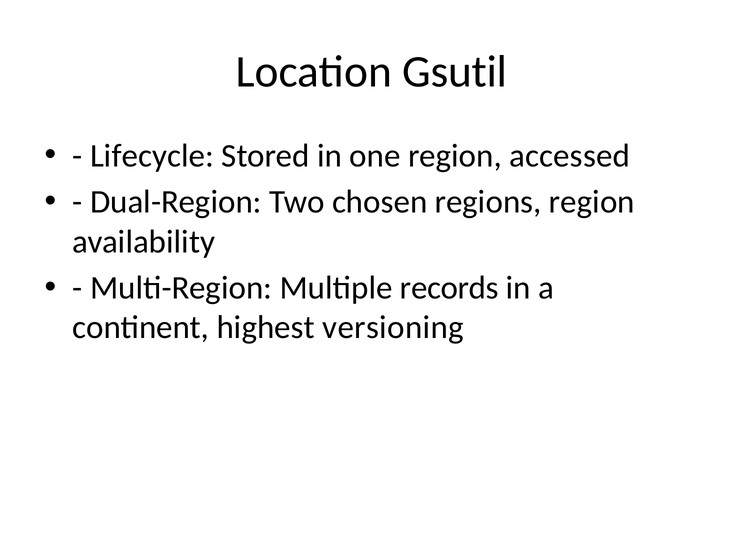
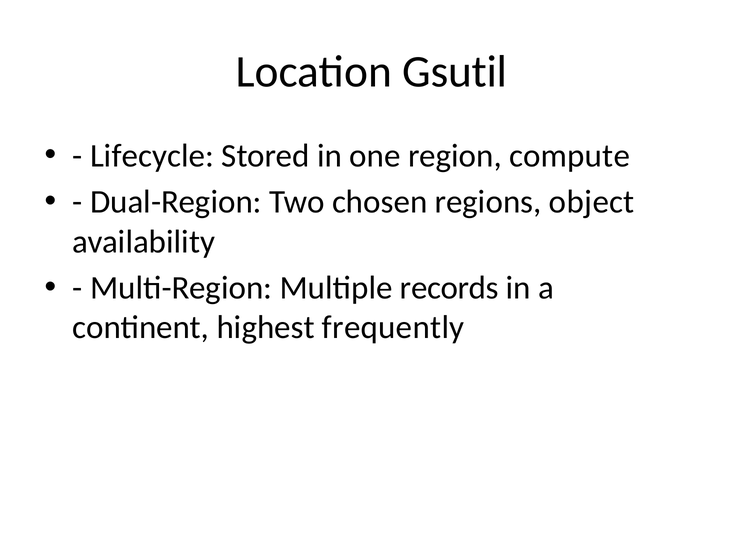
accessed: accessed -> compute
regions region: region -> object
versioning: versioning -> frequently
